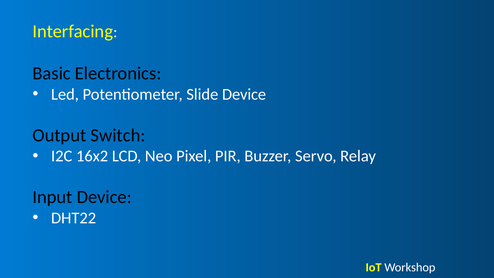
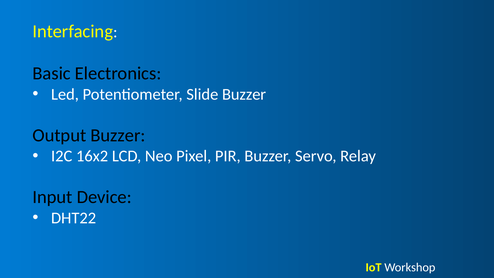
Slide Device: Device -> Buzzer
Output Switch: Switch -> Buzzer
